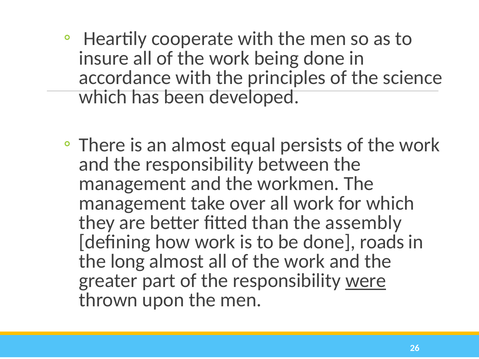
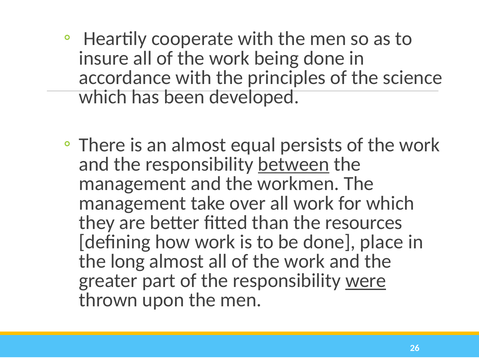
between underline: none -> present
assembly: assembly -> resources
roads: roads -> place
